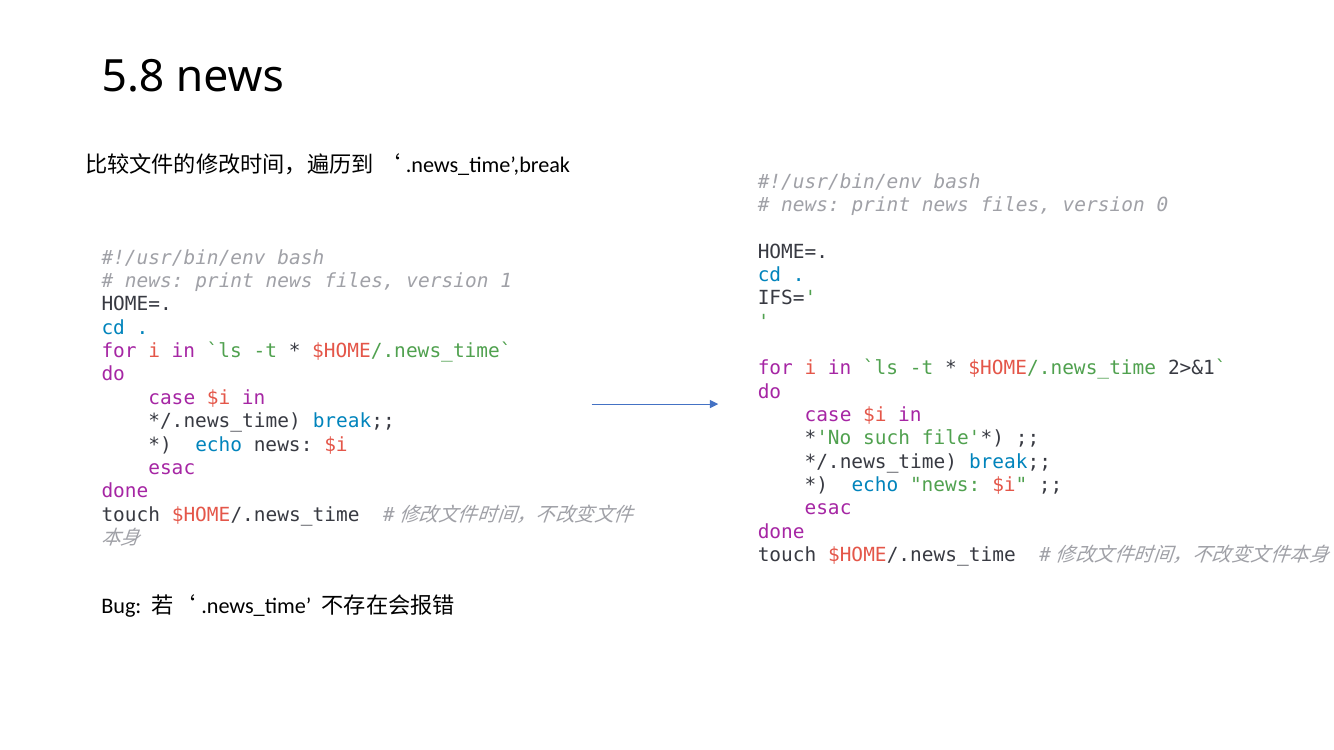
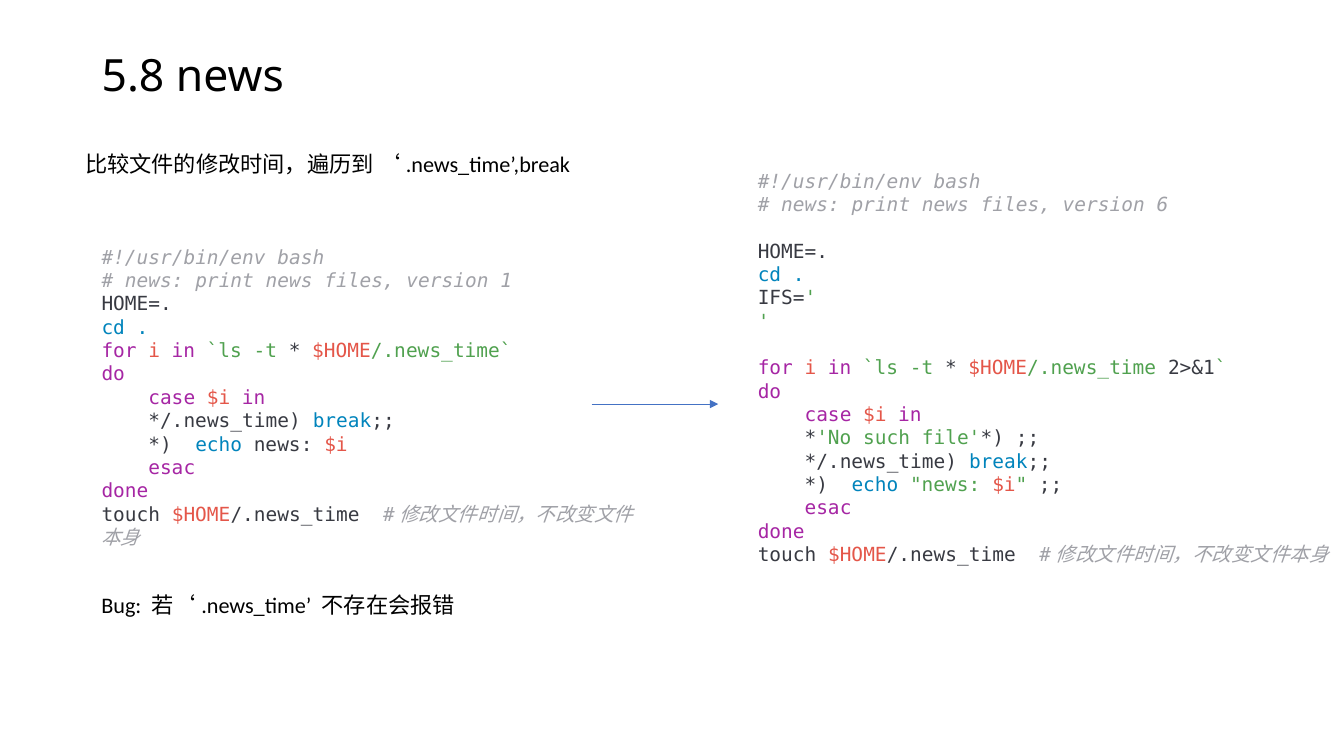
0: 0 -> 6
